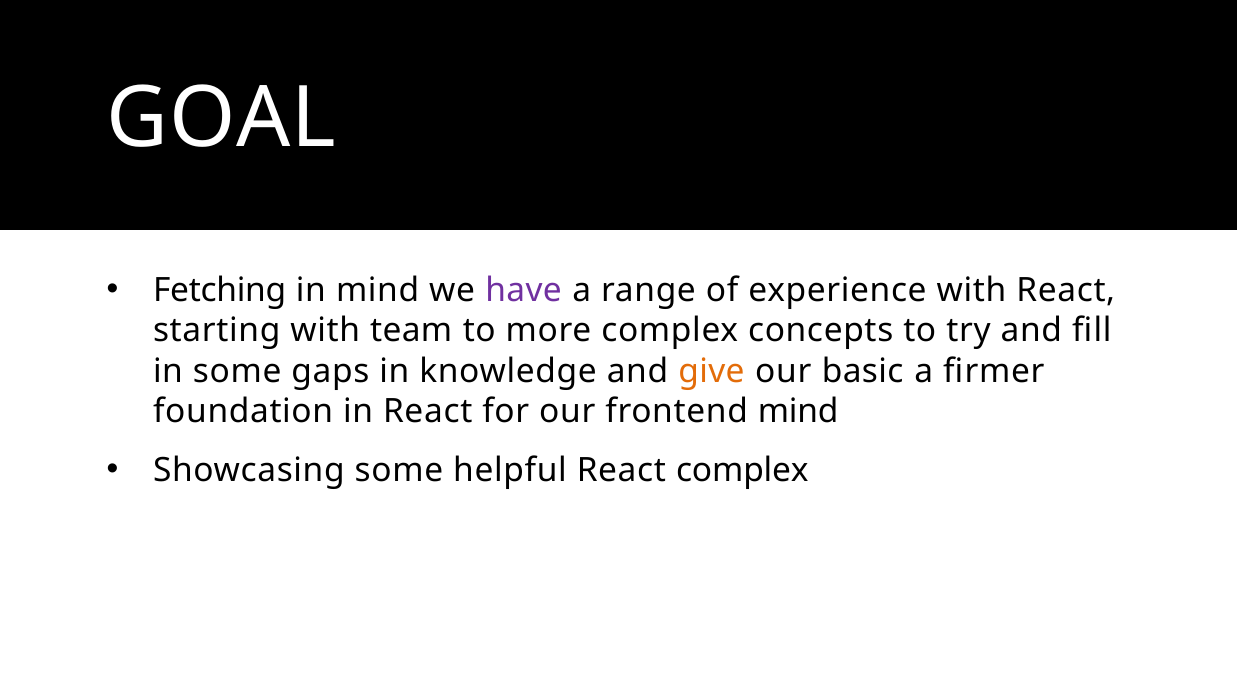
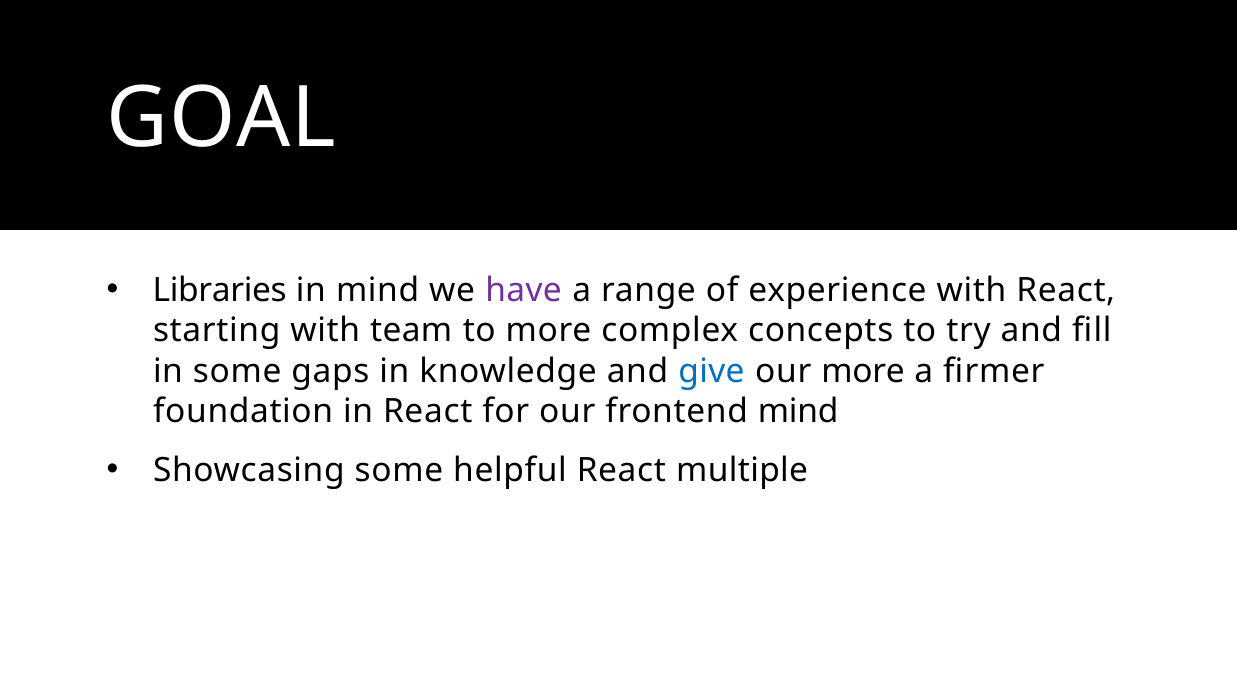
Fetching: Fetching -> Libraries
give colour: orange -> blue
our basic: basic -> more
React complex: complex -> multiple
